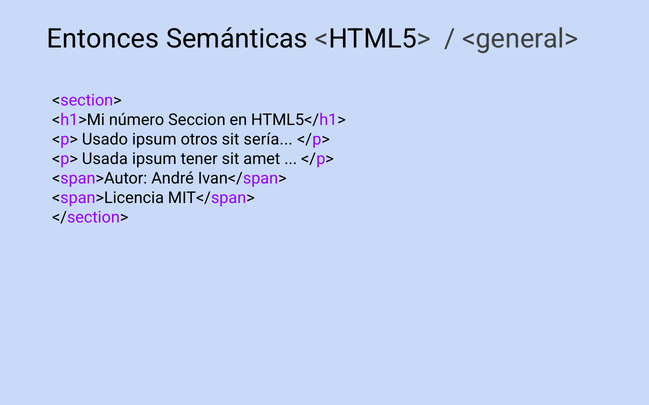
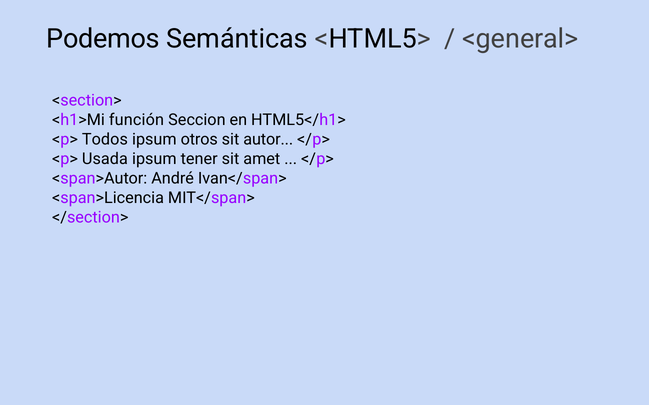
Entonces: Entonces -> Podemos
número: número -> función
Usado: Usado -> Todos
sería: sería -> autor
